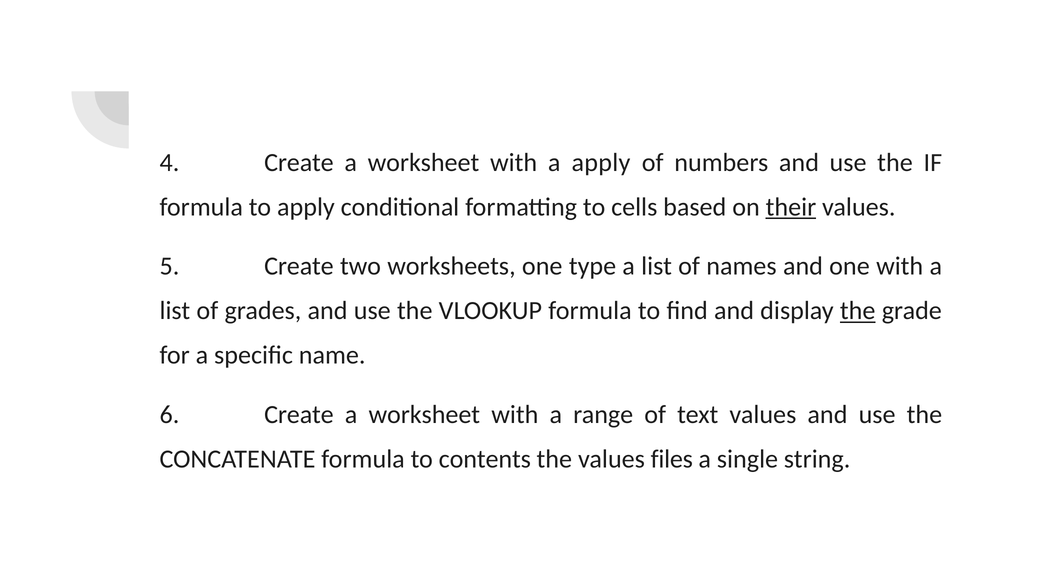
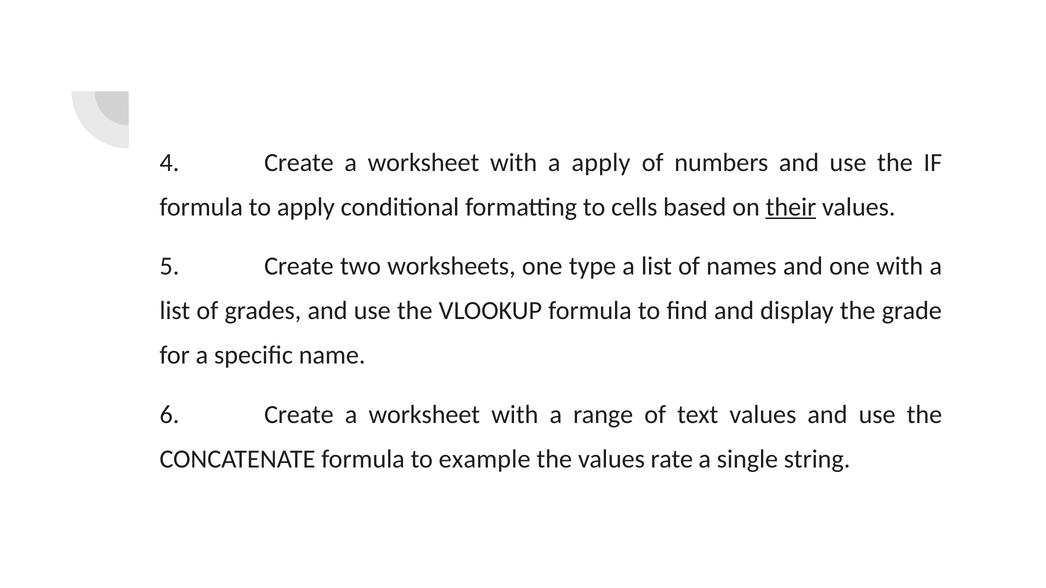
the at (858, 311) underline: present -> none
contents: contents -> example
files: files -> rate
